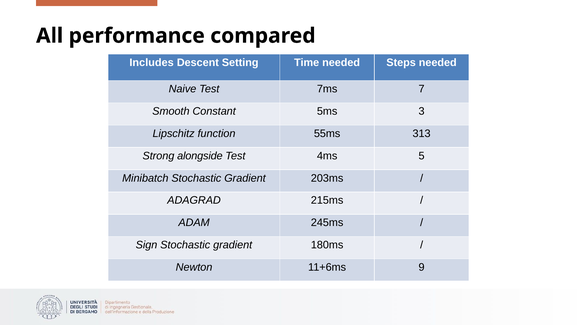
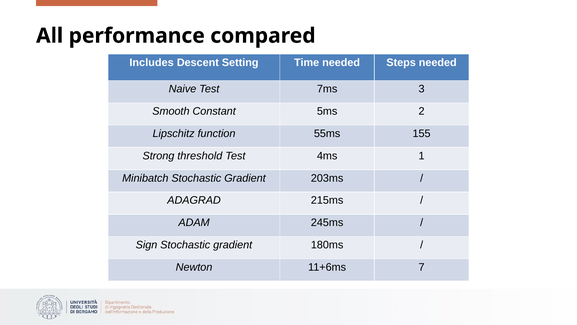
7: 7 -> 3
3: 3 -> 2
313: 313 -> 155
alongside: alongside -> threshold
5: 5 -> 1
9: 9 -> 7
